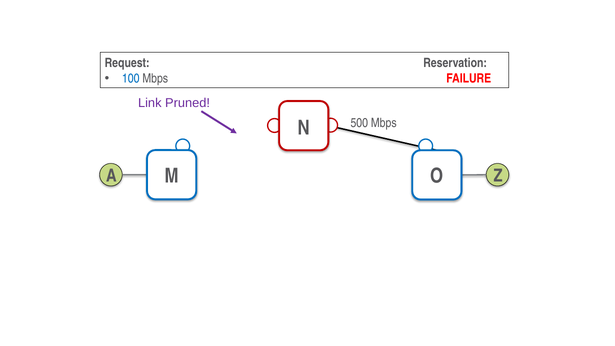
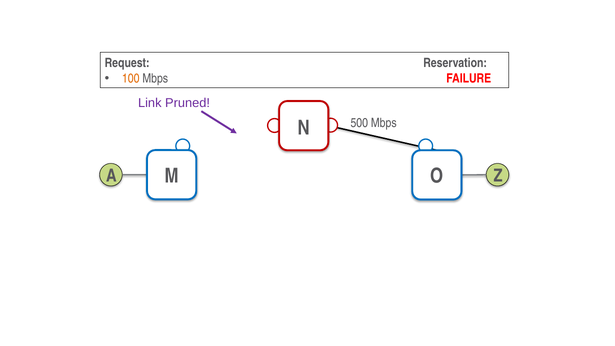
100 colour: blue -> orange
